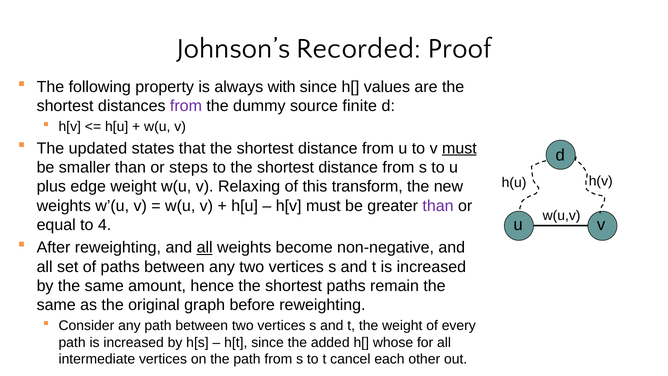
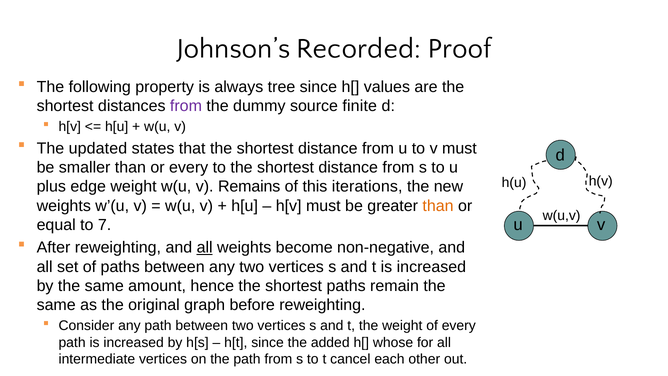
with: with -> tree
must at (459, 148) underline: present -> none
or steps: steps -> every
Relaxing: Relaxing -> Remains
transform: transform -> iterations
than at (438, 206) colour: purple -> orange
4: 4 -> 7
